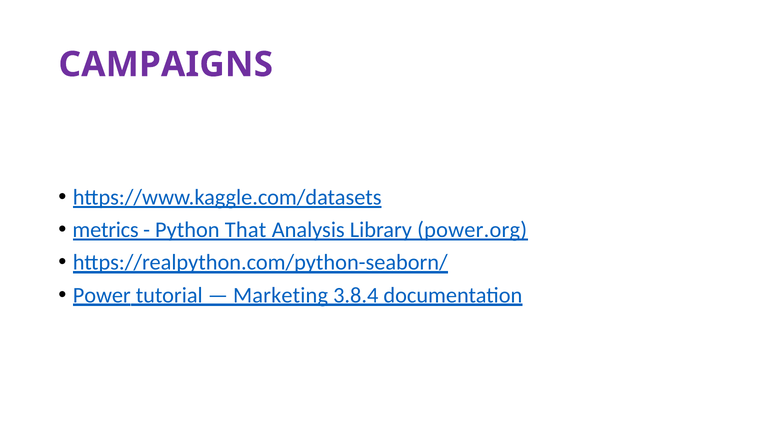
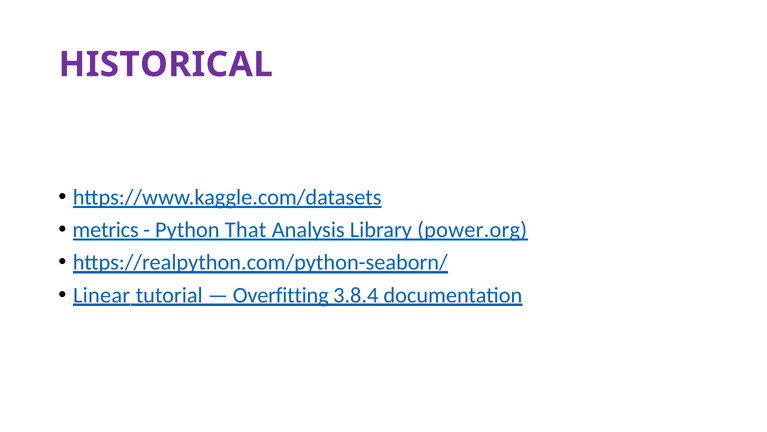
CAMPAIGNS: CAMPAIGNS -> HISTORICAL
Power: Power -> Linear
Marketing: Marketing -> Overfitting
